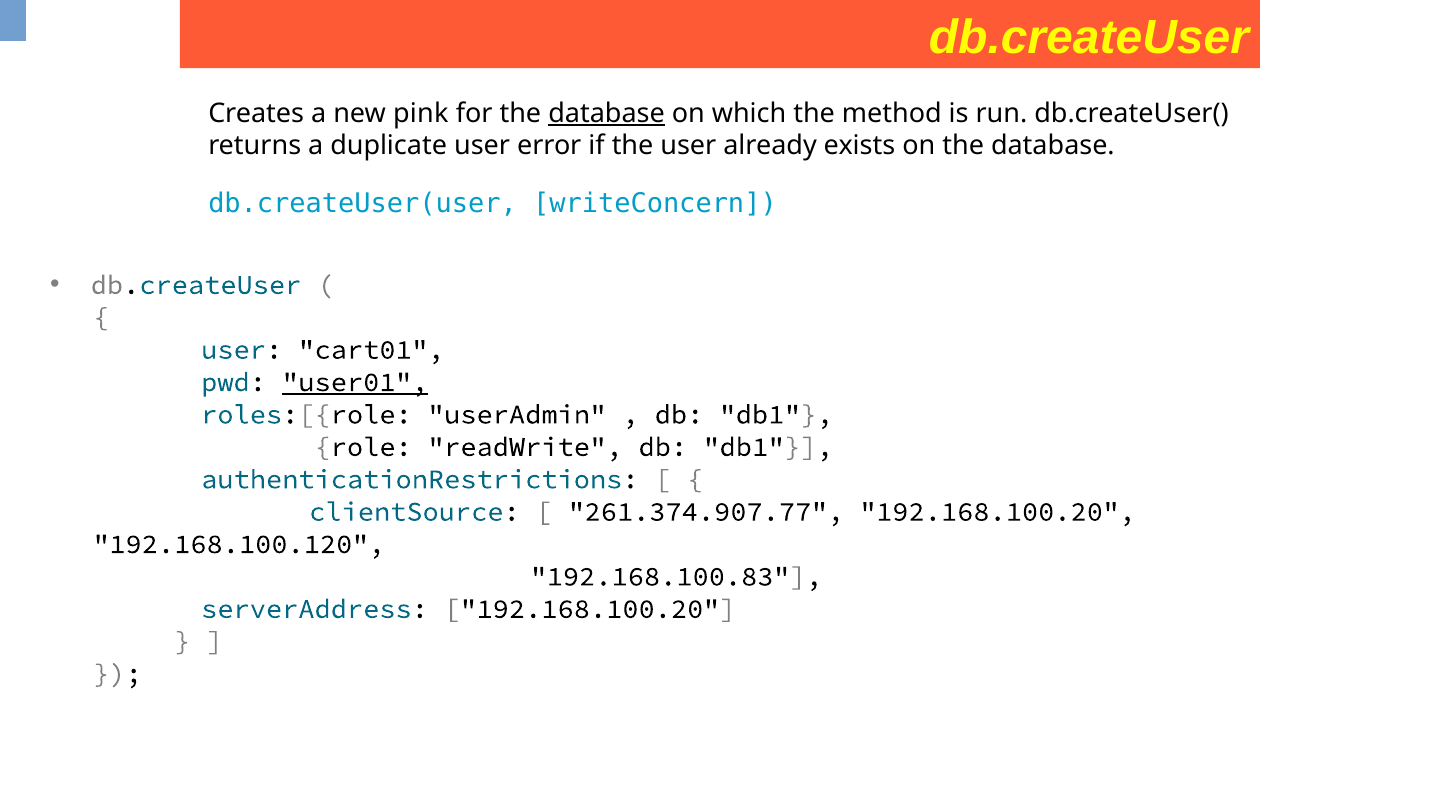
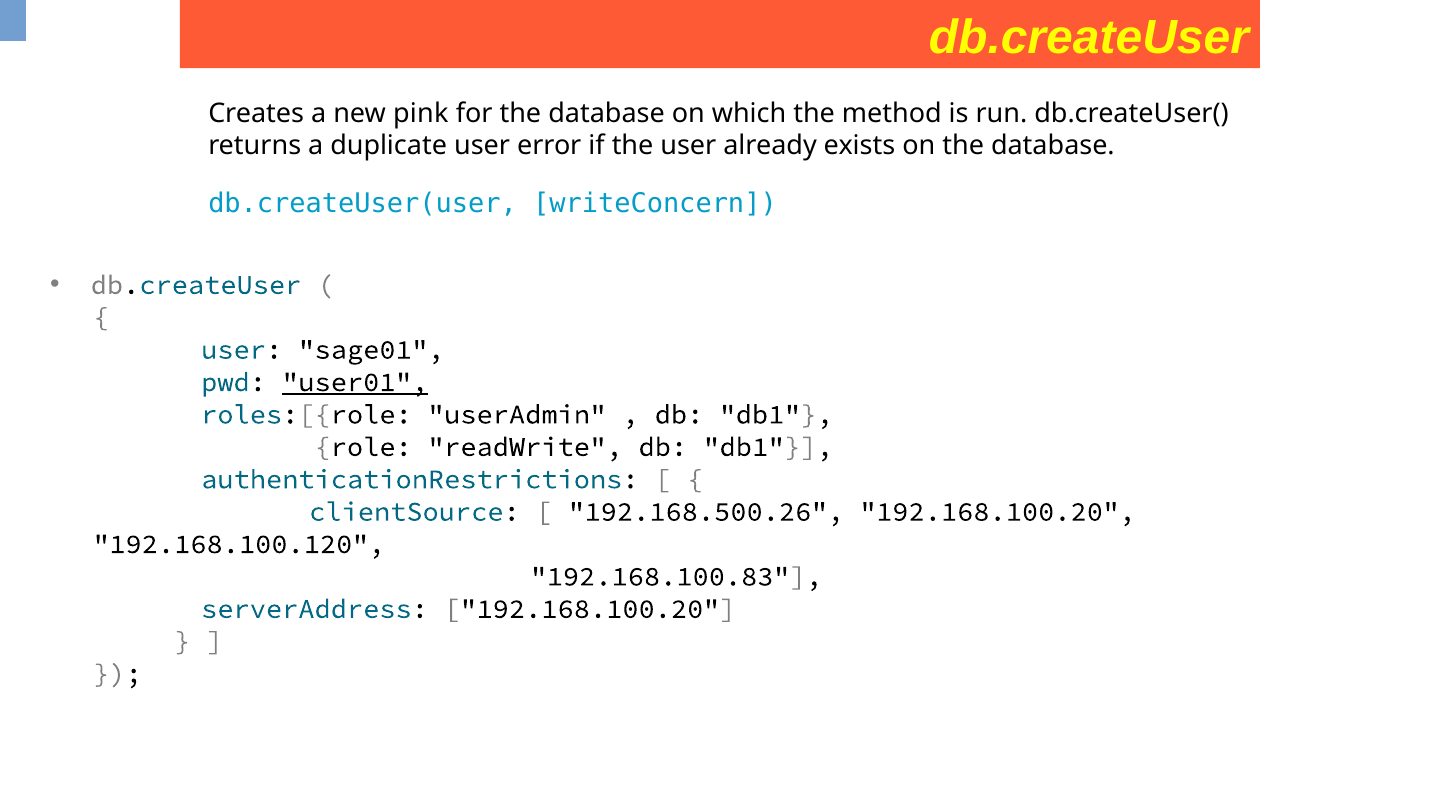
database at (607, 113) underline: present -> none
cart01: cart01 -> sage01
261.374.907.77: 261.374.907.77 -> 192.168.500.26
